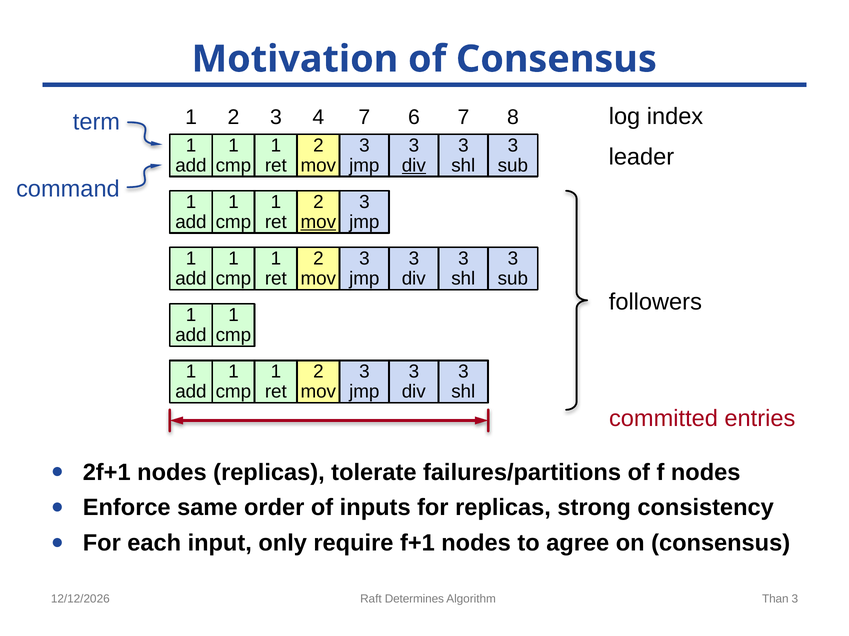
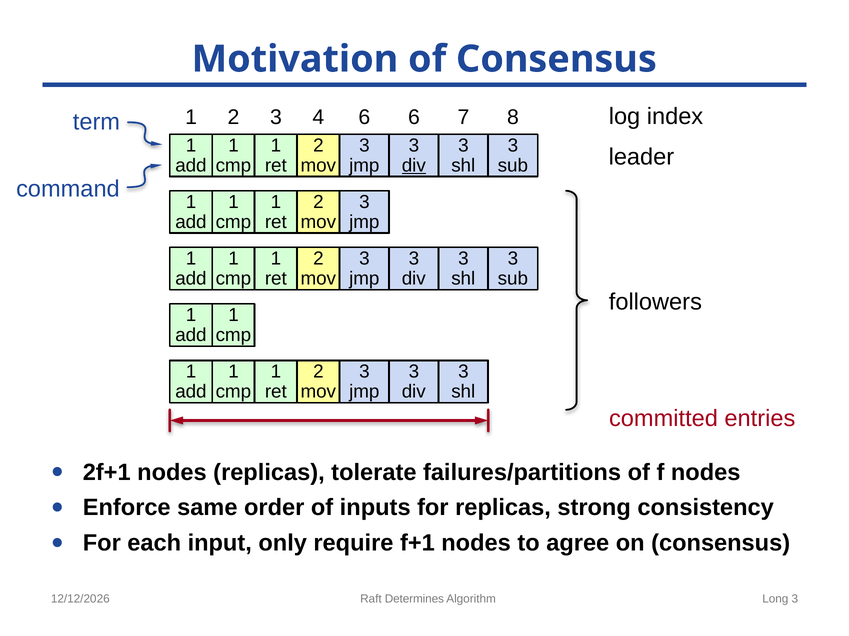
4 7: 7 -> 6
mov at (318, 222) underline: present -> none
Than: Than -> Long
